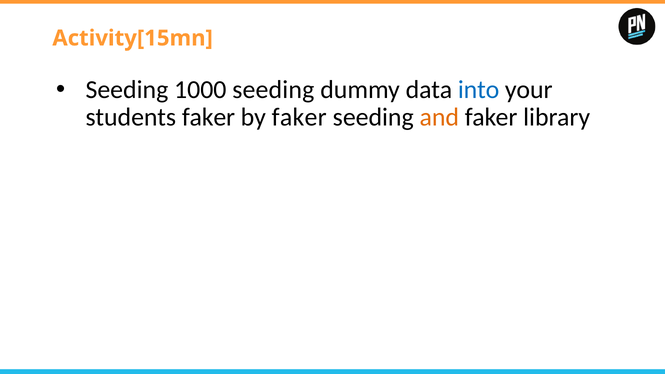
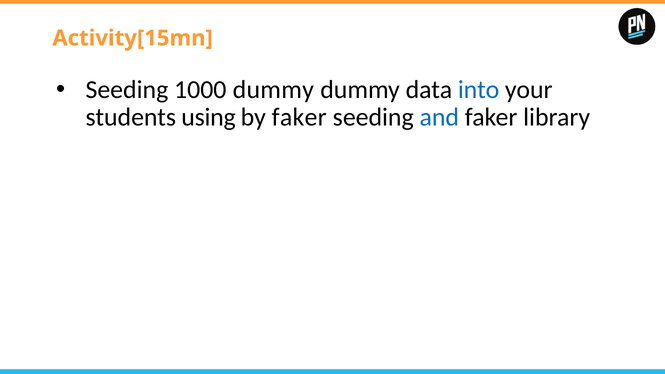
1000 seeding: seeding -> dummy
students faker: faker -> using
and colour: orange -> blue
